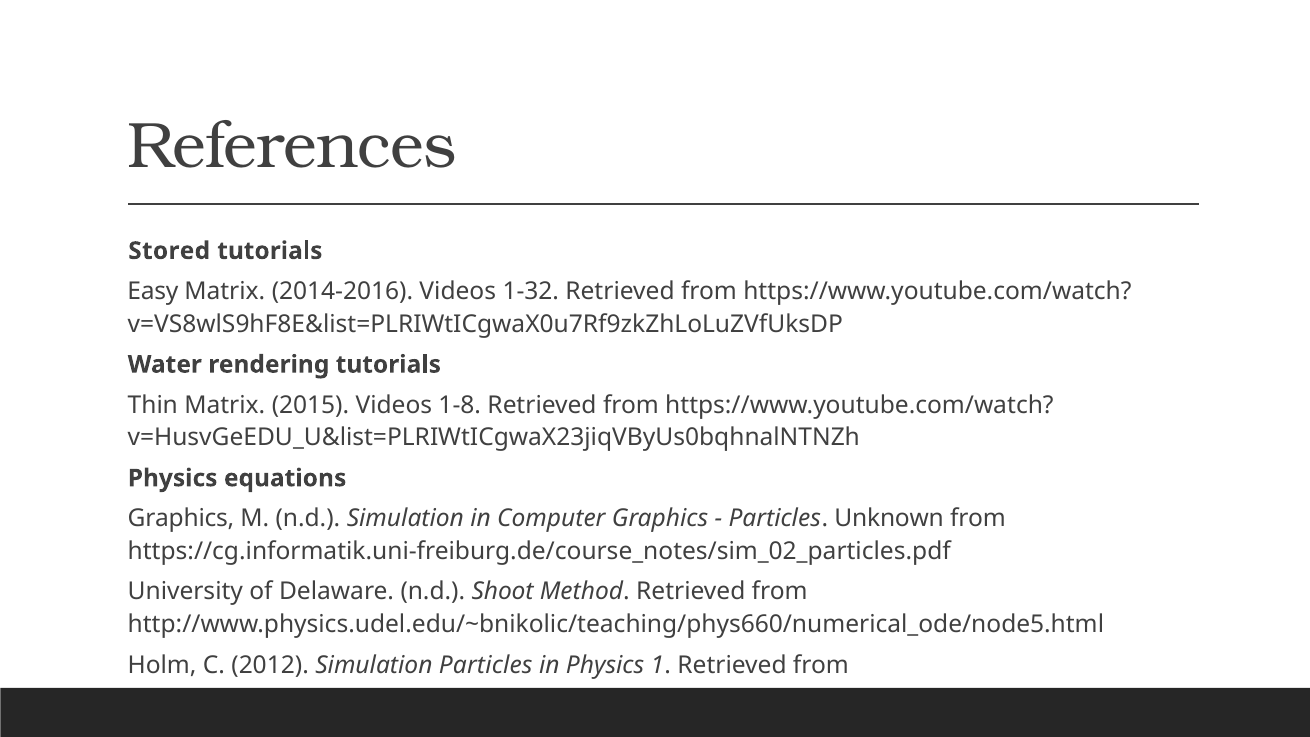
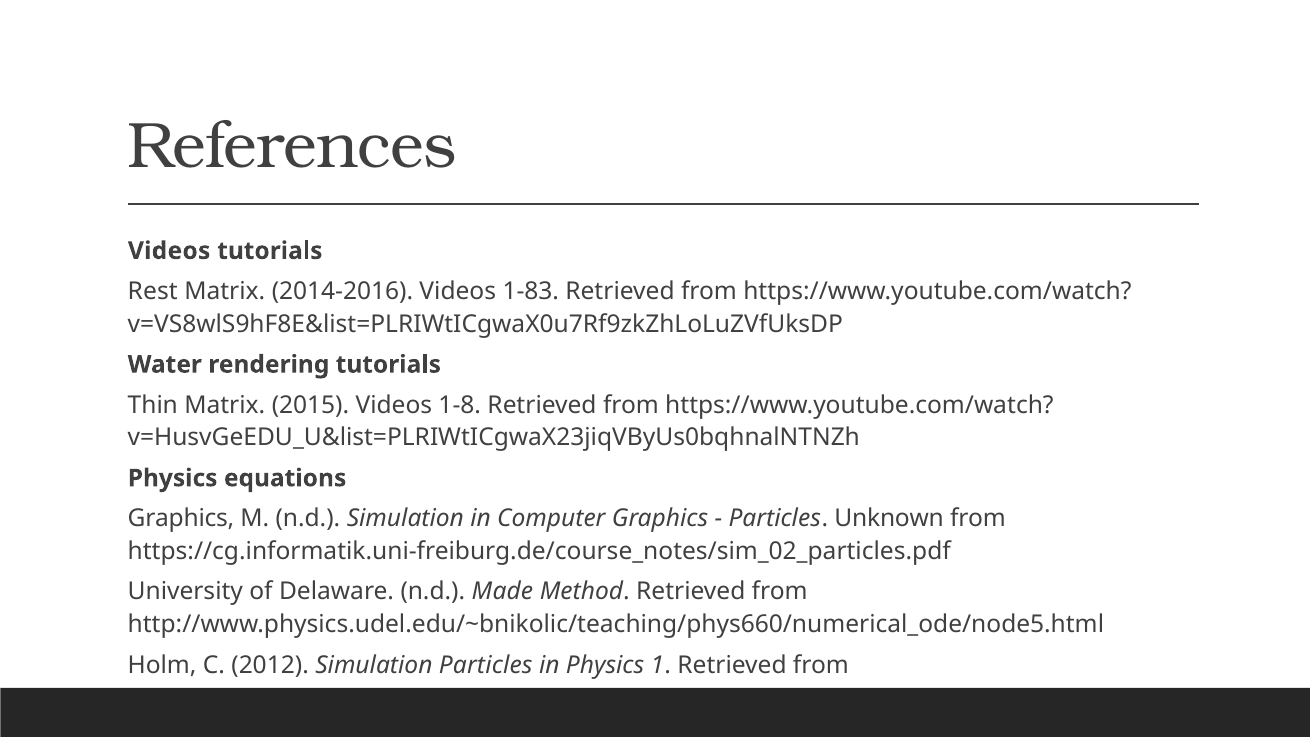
Stored at (169, 251): Stored -> Videos
Easy: Easy -> Rest
1-32: 1-32 -> 1-83
Shoot: Shoot -> Made
